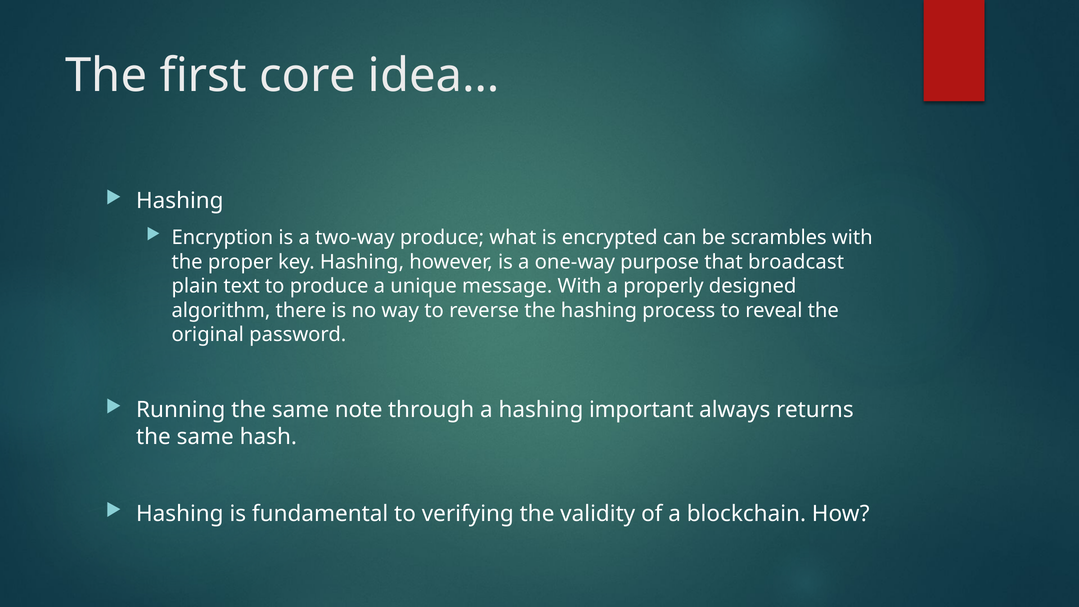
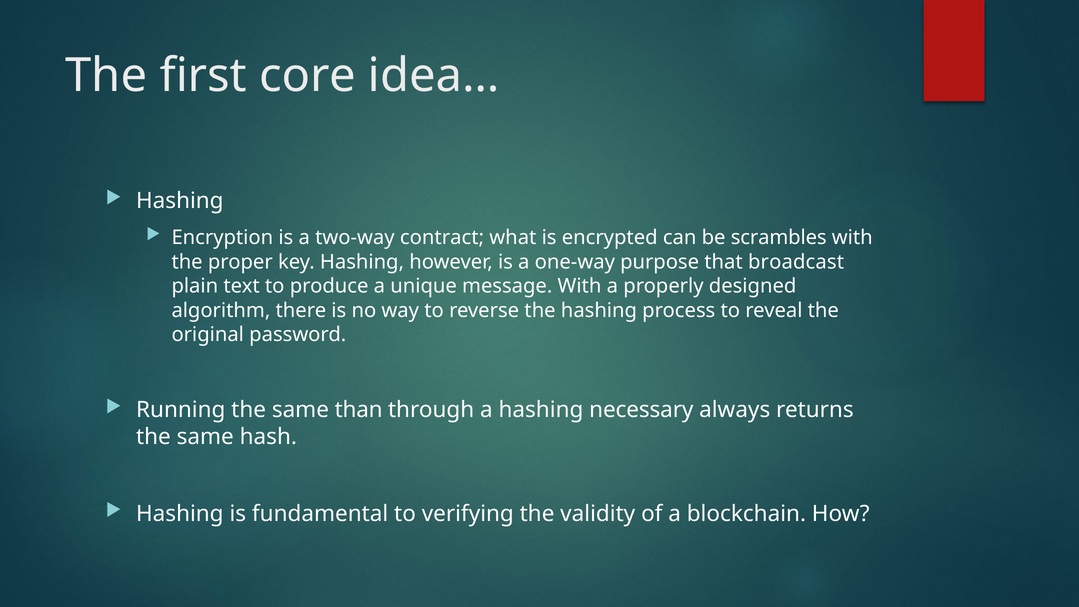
two-way produce: produce -> contract
note: note -> than
important: important -> necessary
